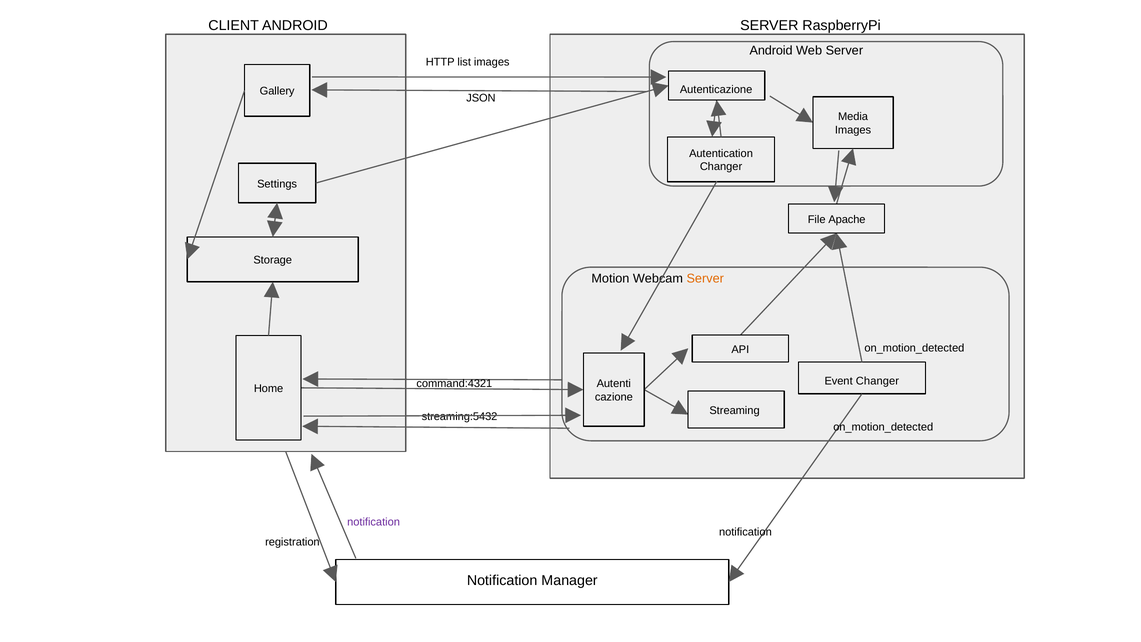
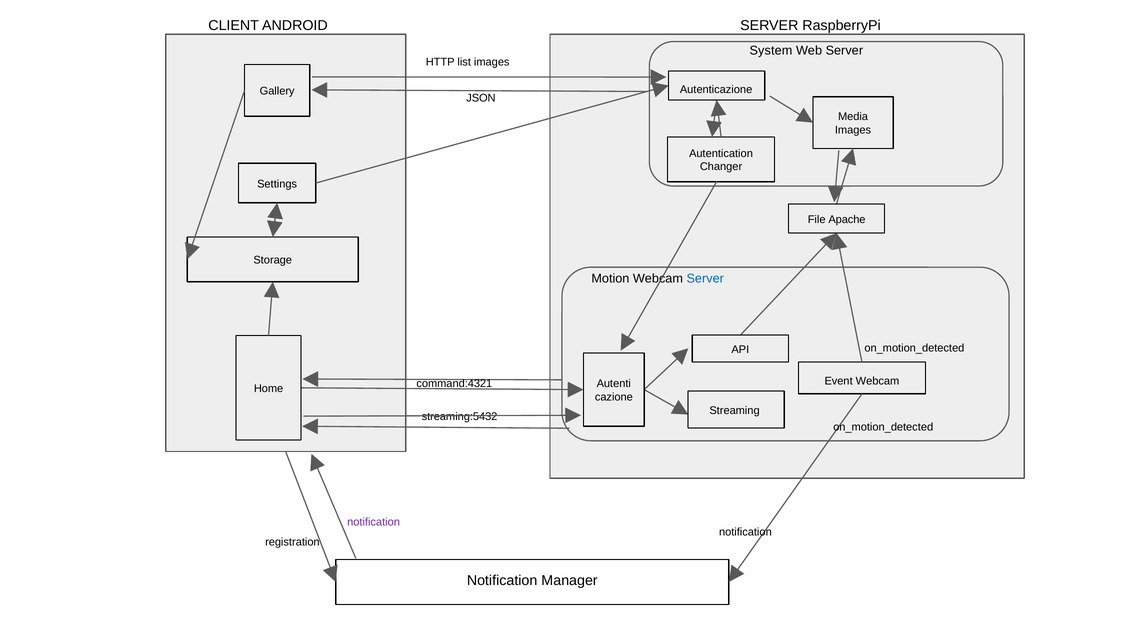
Android at (771, 50): Android -> System
Server at (705, 278) colour: orange -> blue
Event Changer: Changer -> Webcam
